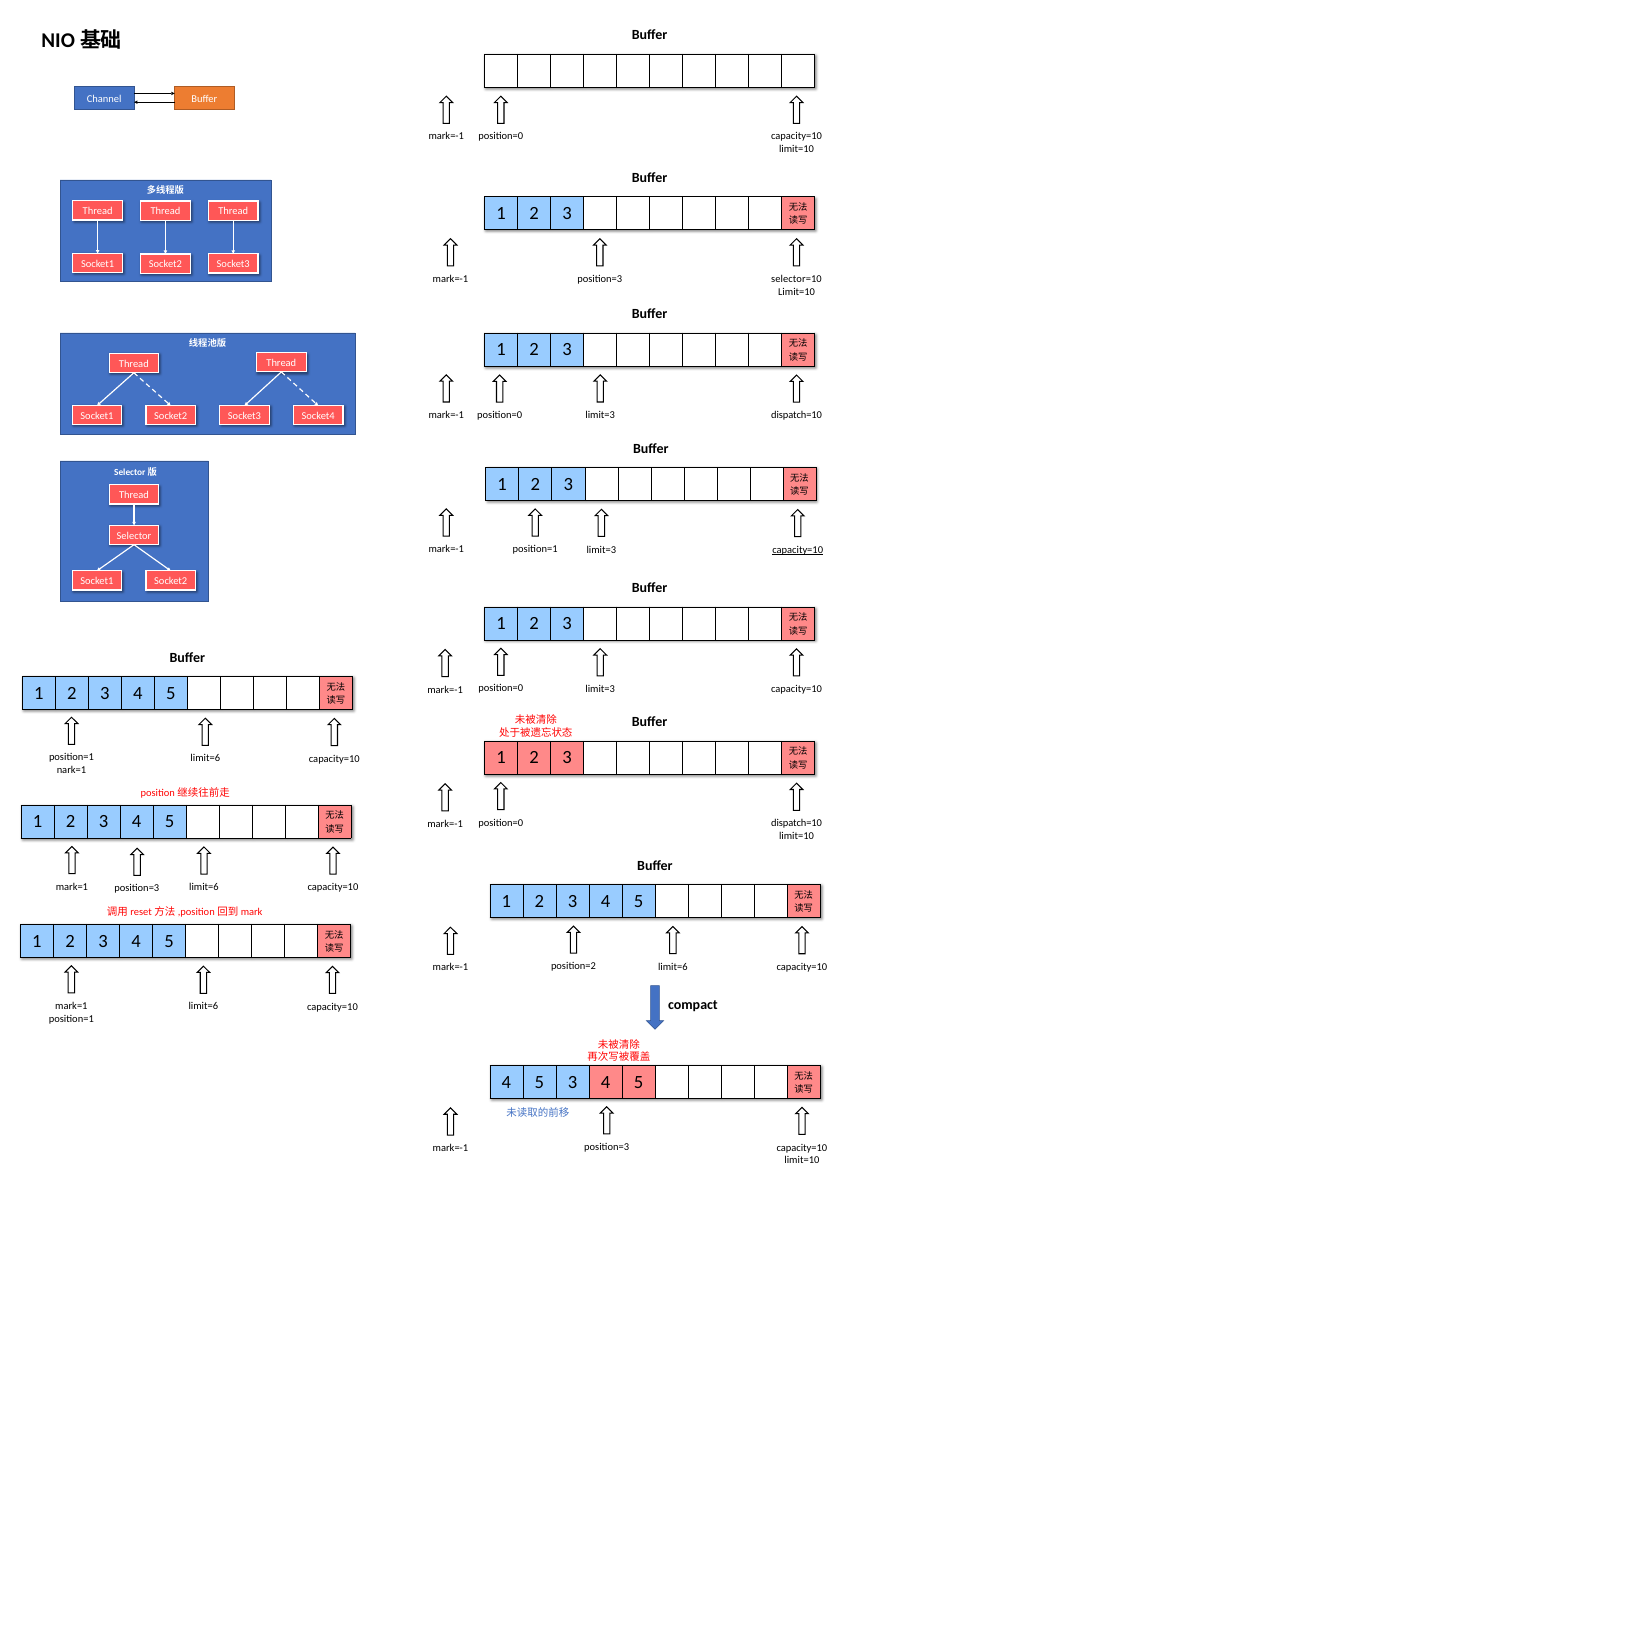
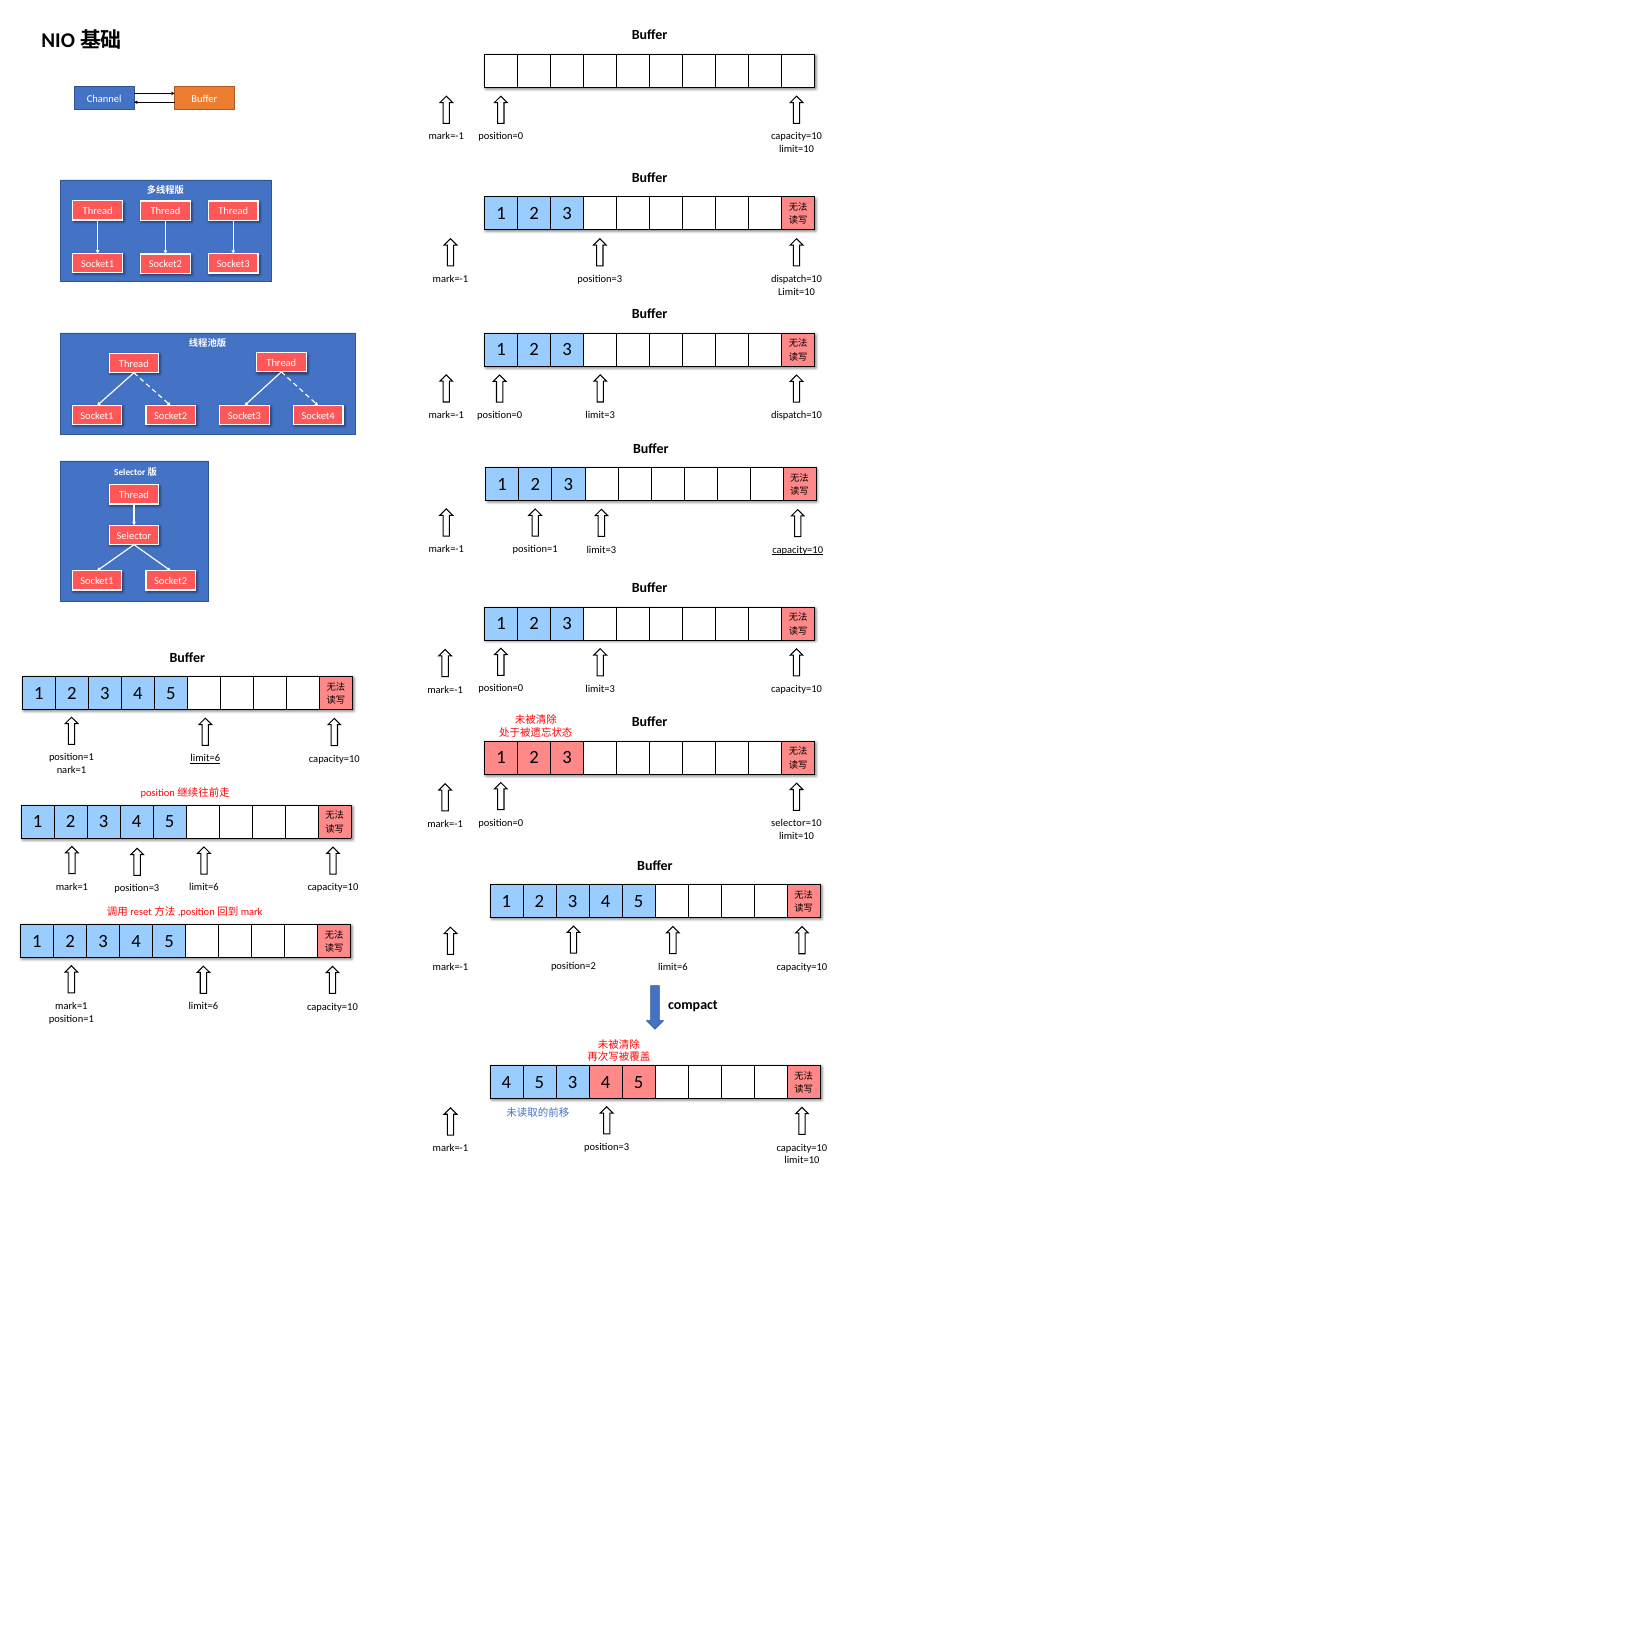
position=3 selector=10: selector=10 -> dispatch=10
limit=6 at (205, 759) underline: none -> present
dispatch=10 at (797, 823): dispatch=10 -> selector=10
